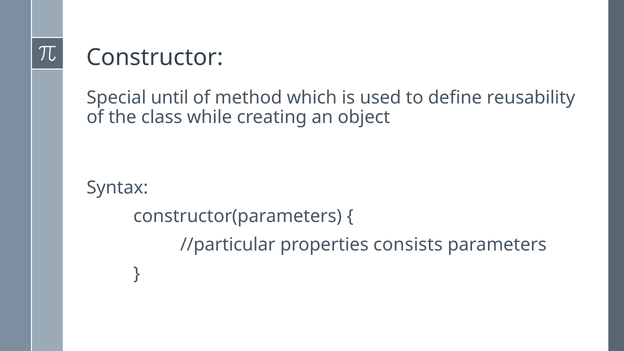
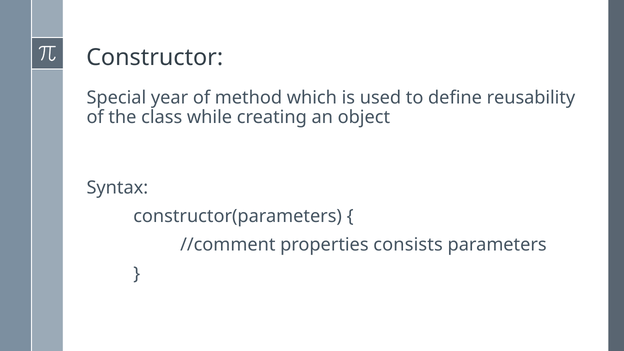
until: until -> year
//particular: //particular -> //comment
